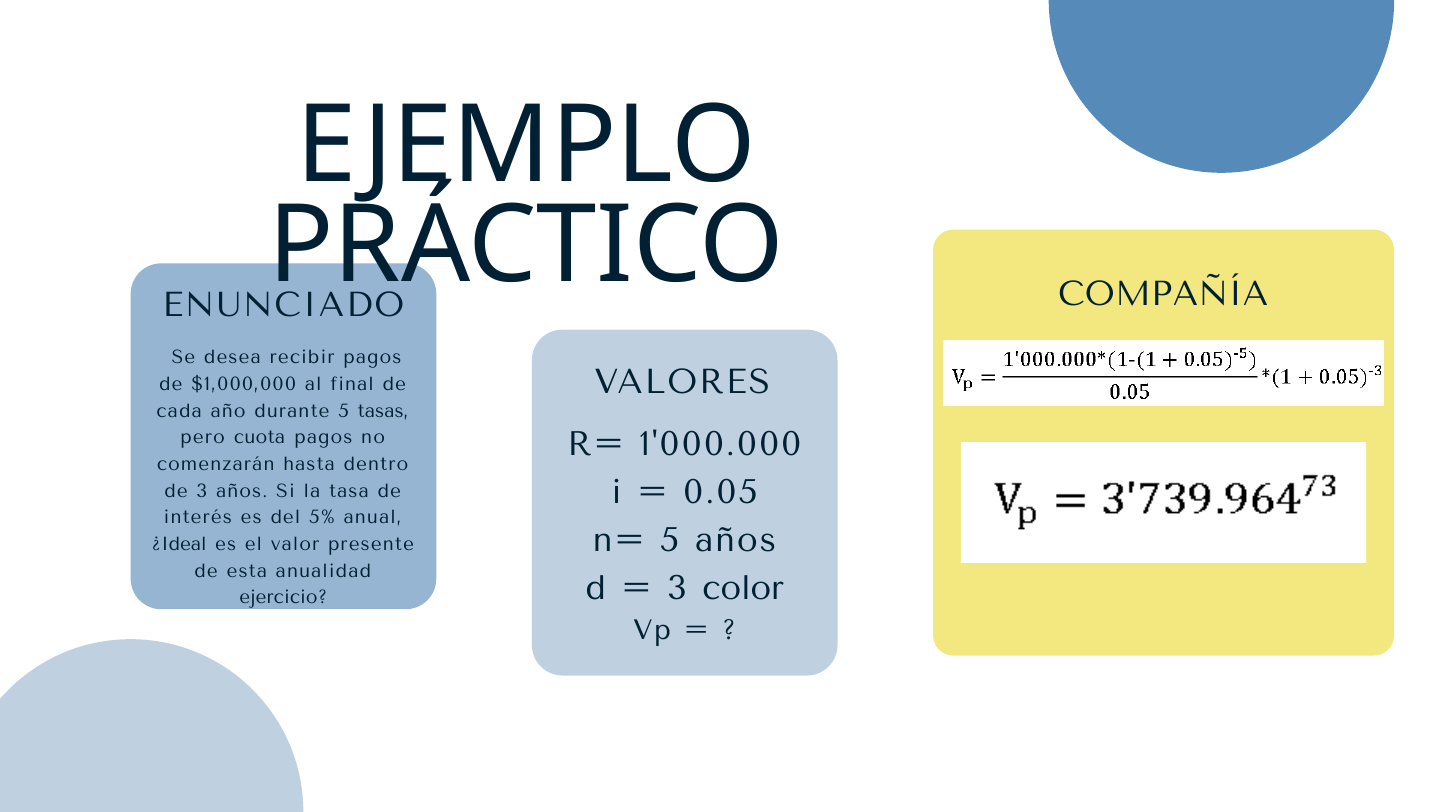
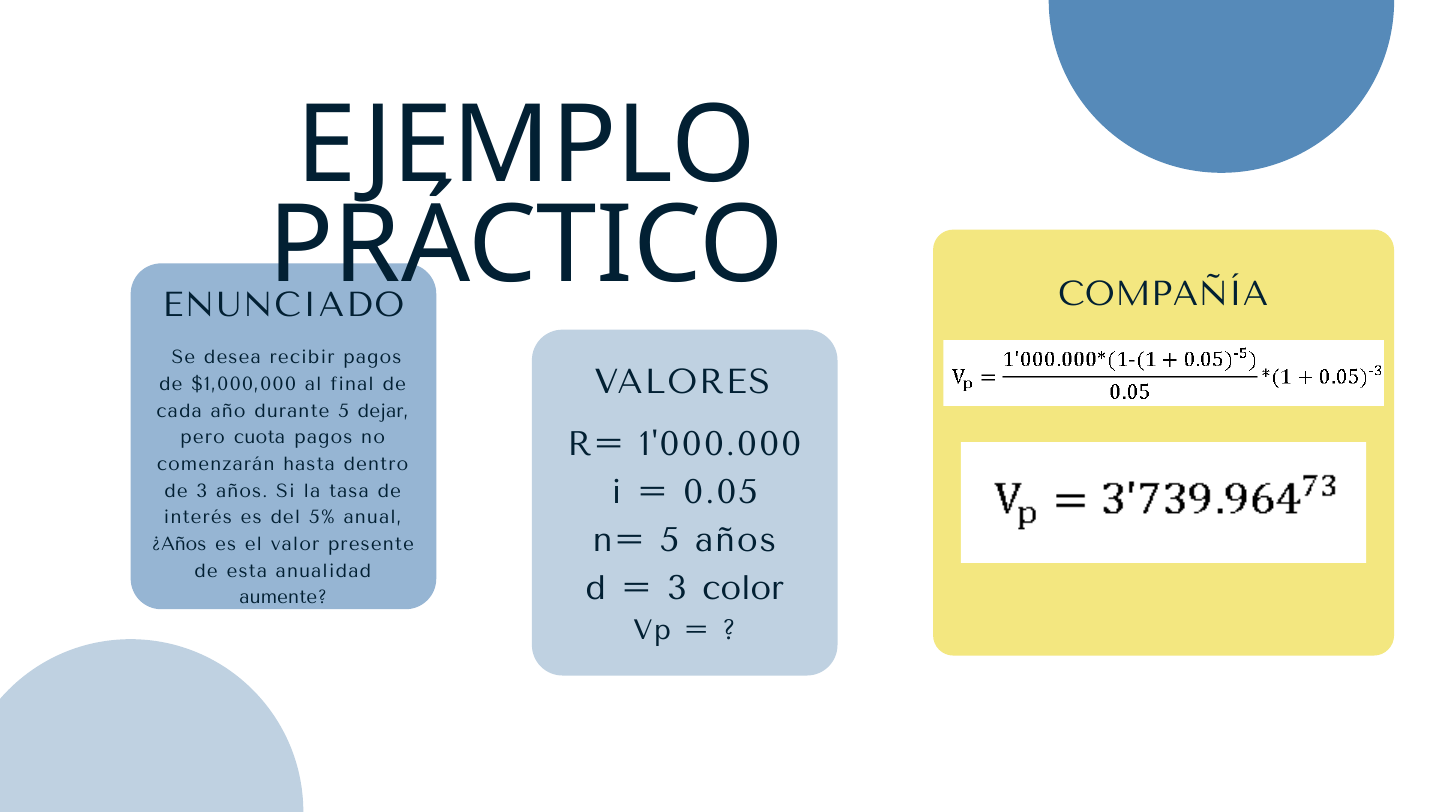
tasas: tasas -> dejar
¿Ideal: ¿Ideal -> ¿Años
ejercicio: ejercicio -> aumente
